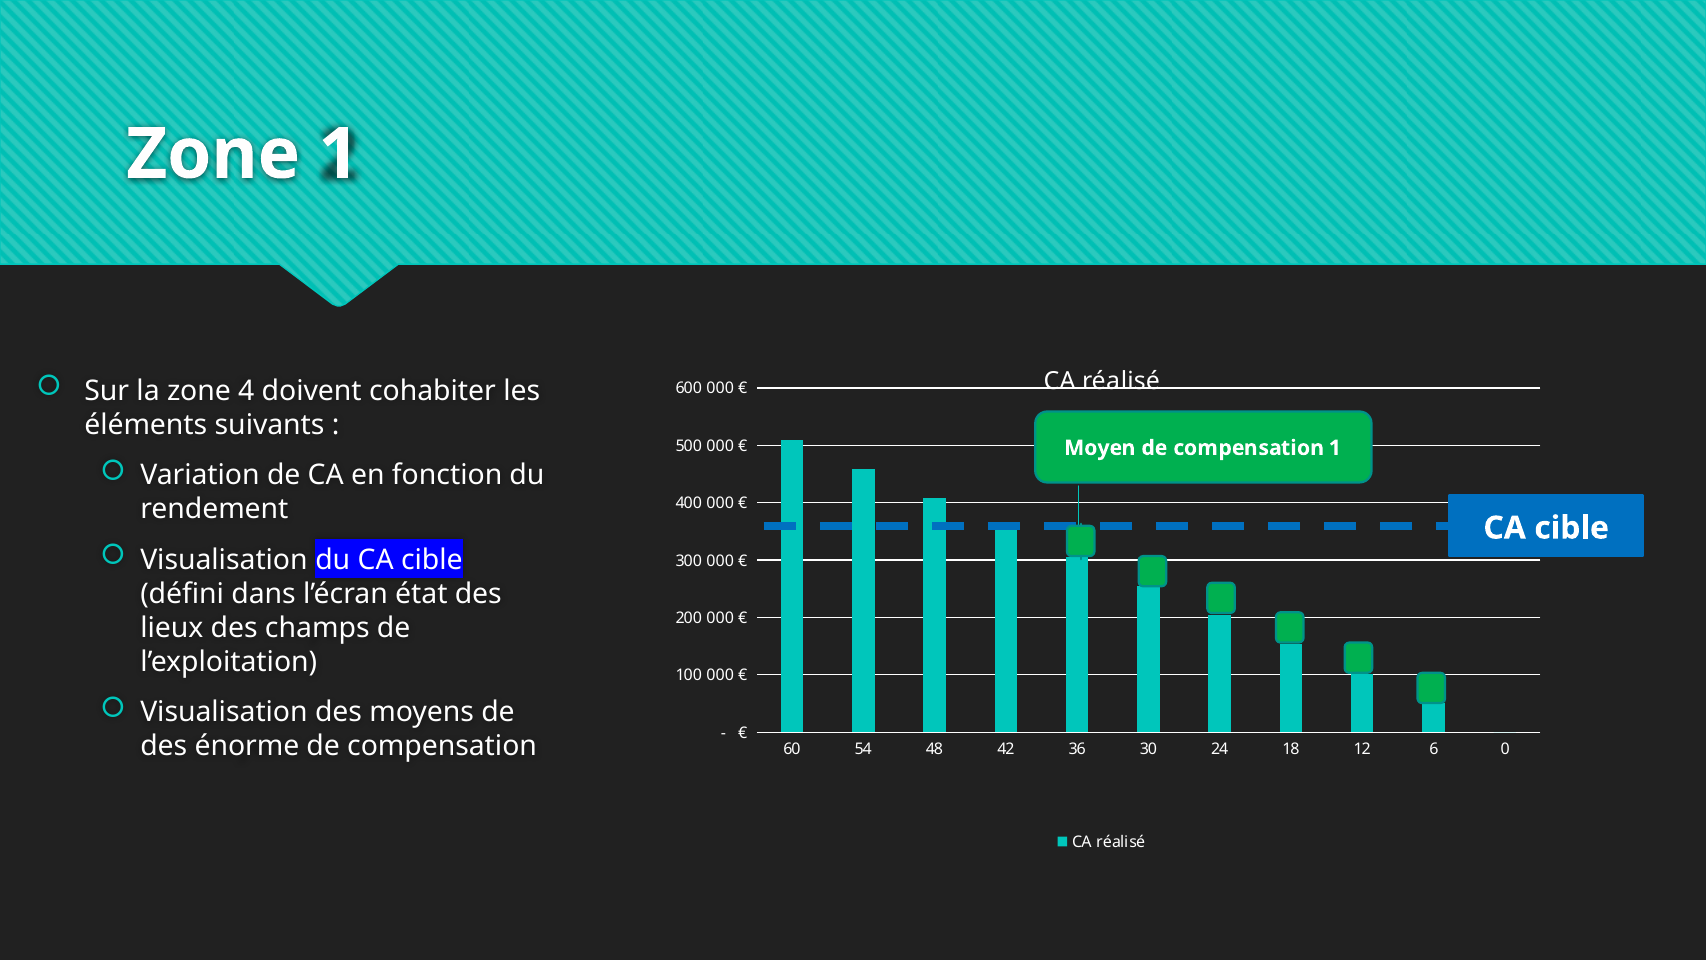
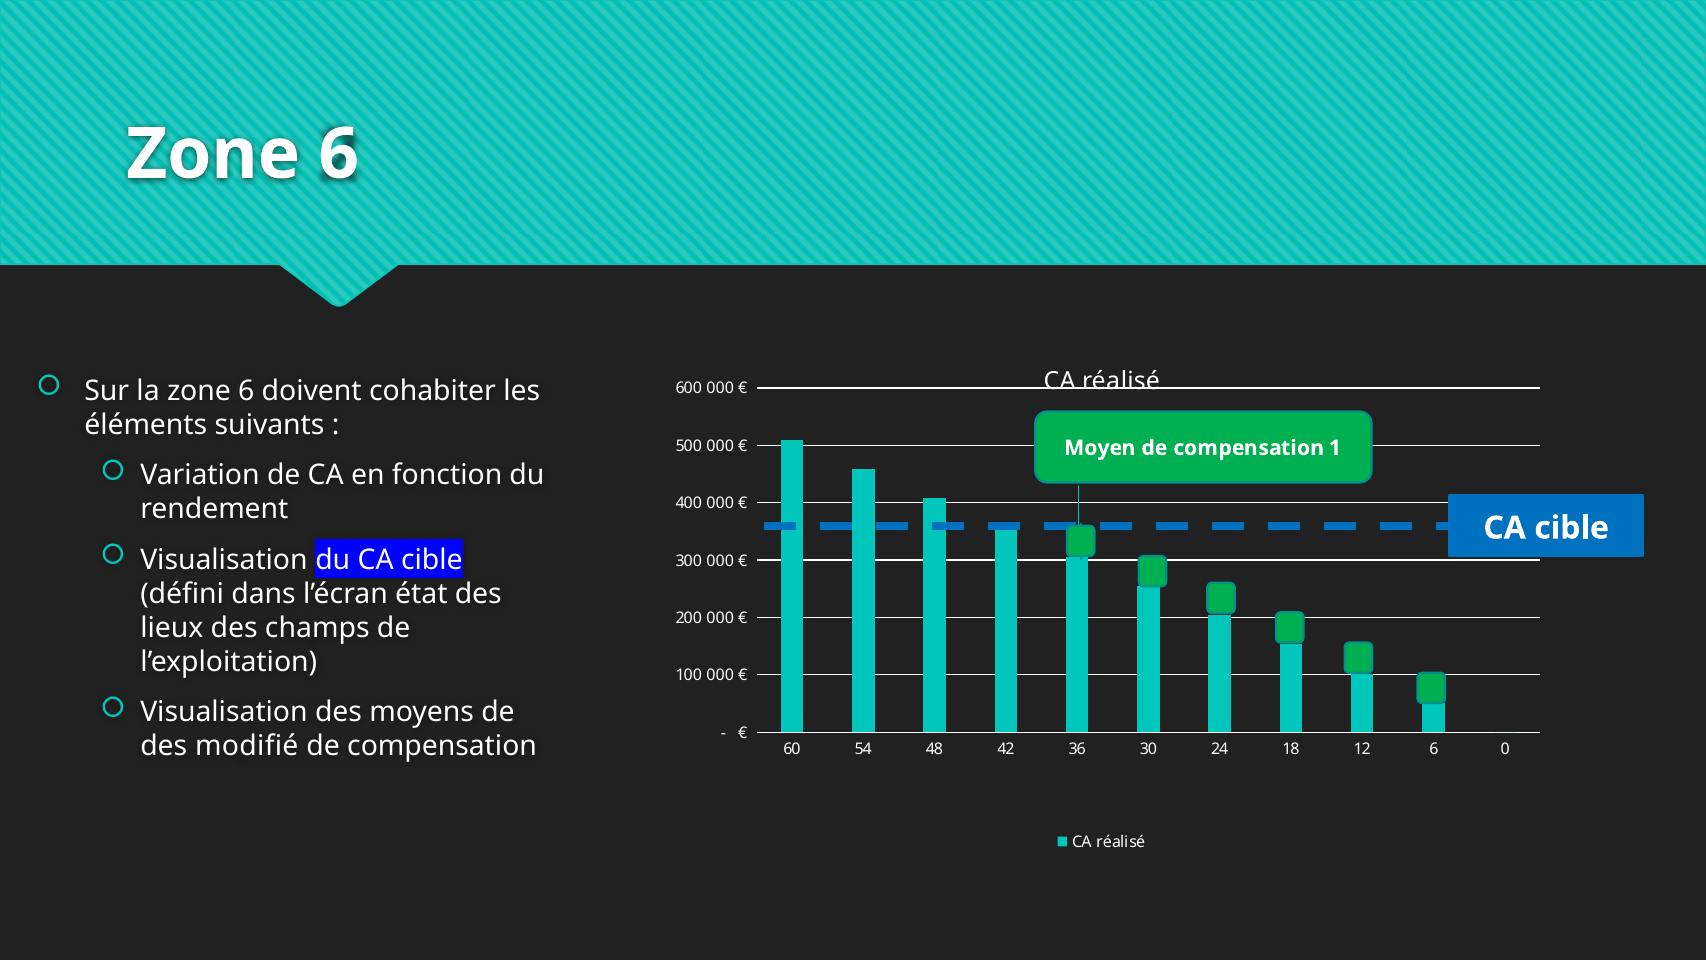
1 at (339, 154): 1 -> 6
la zone 4: 4 -> 6
énorme: énorme -> modifié
